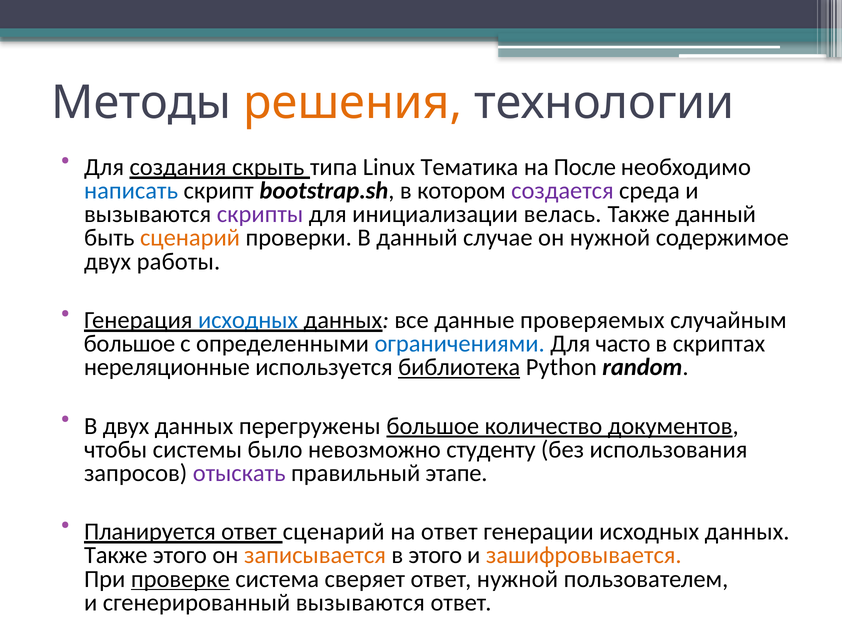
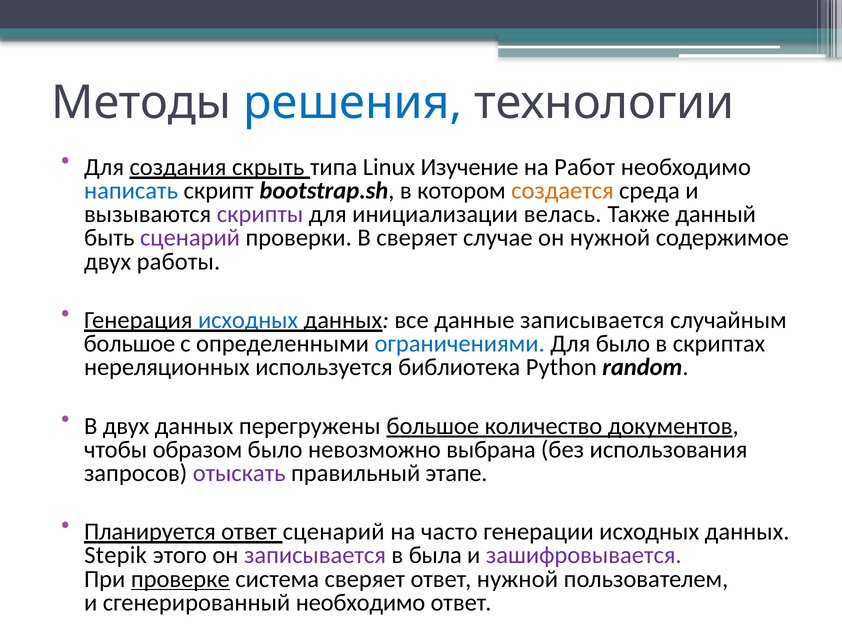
решения colour: orange -> blue
Тематика: Тематика -> Изучение
После: После -> Работ
создается colour: purple -> orange
сценарий at (190, 238) colour: orange -> purple
В данный: данный -> сверяет
данные проверяемых: проверяемых -> записывается
Для часто: часто -> было
нереляционные: нереляционные -> нереляционных
библиотека underline: present -> none
системы: системы -> образом
студенту: студенту -> выбрана
на ответ: ответ -> часто
Также at (116, 555): Также -> Stepik
записывается at (315, 555) colour: orange -> purple
в этого: этого -> была
зашифровывается colour: orange -> purple
сгенерированный вызываются: вызываются -> необходимо
